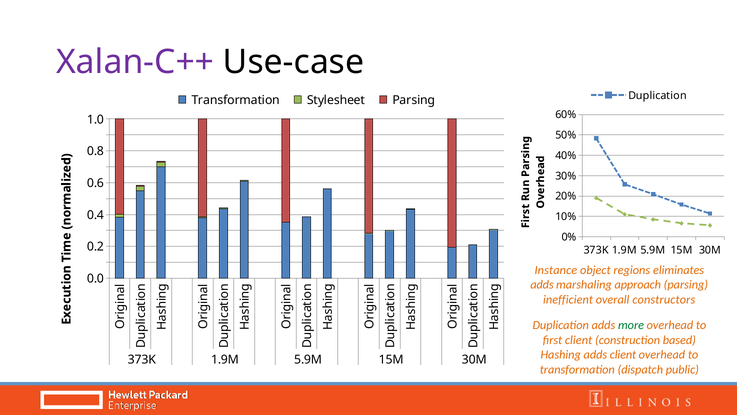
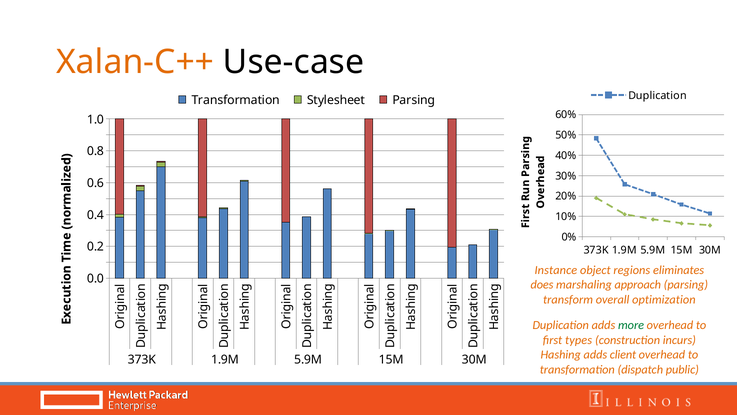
Xalan-C++ colour: purple -> orange
adds at (542, 284): adds -> does
inefficient: inefficient -> transform
constructors: constructors -> optimization
first client: client -> types
based: based -> incurs
